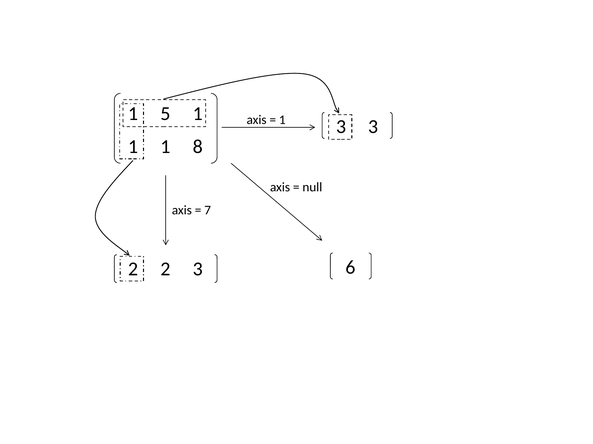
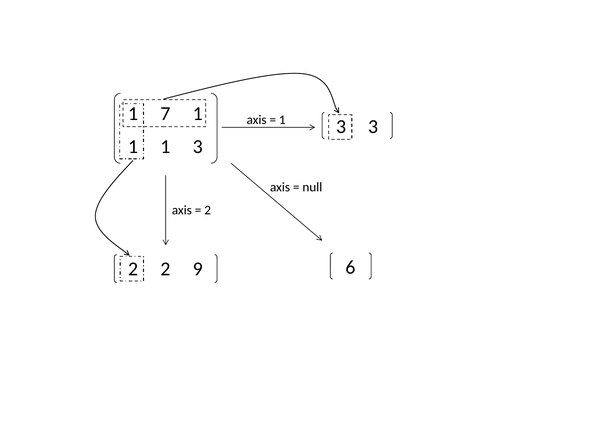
5: 5 -> 7
1 8: 8 -> 3
7 at (208, 210): 7 -> 2
2 3: 3 -> 9
